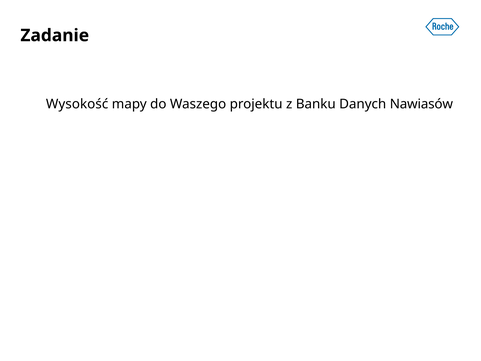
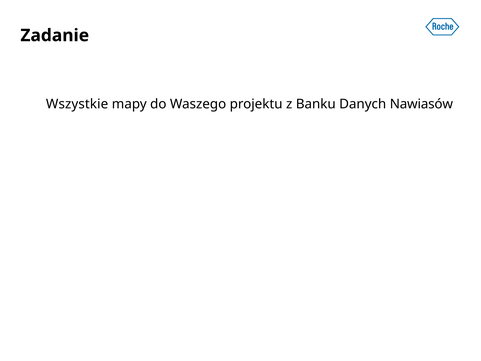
Wysokość: Wysokość -> Wszystkie
